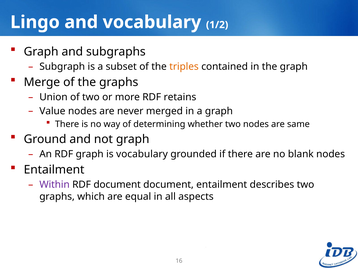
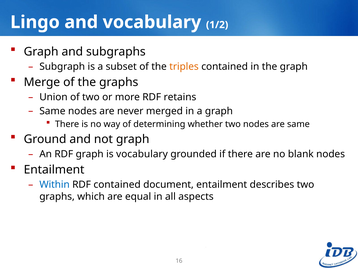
Value at (52, 111): Value -> Same
Within colour: purple -> blue
RDF document: document -> contained
